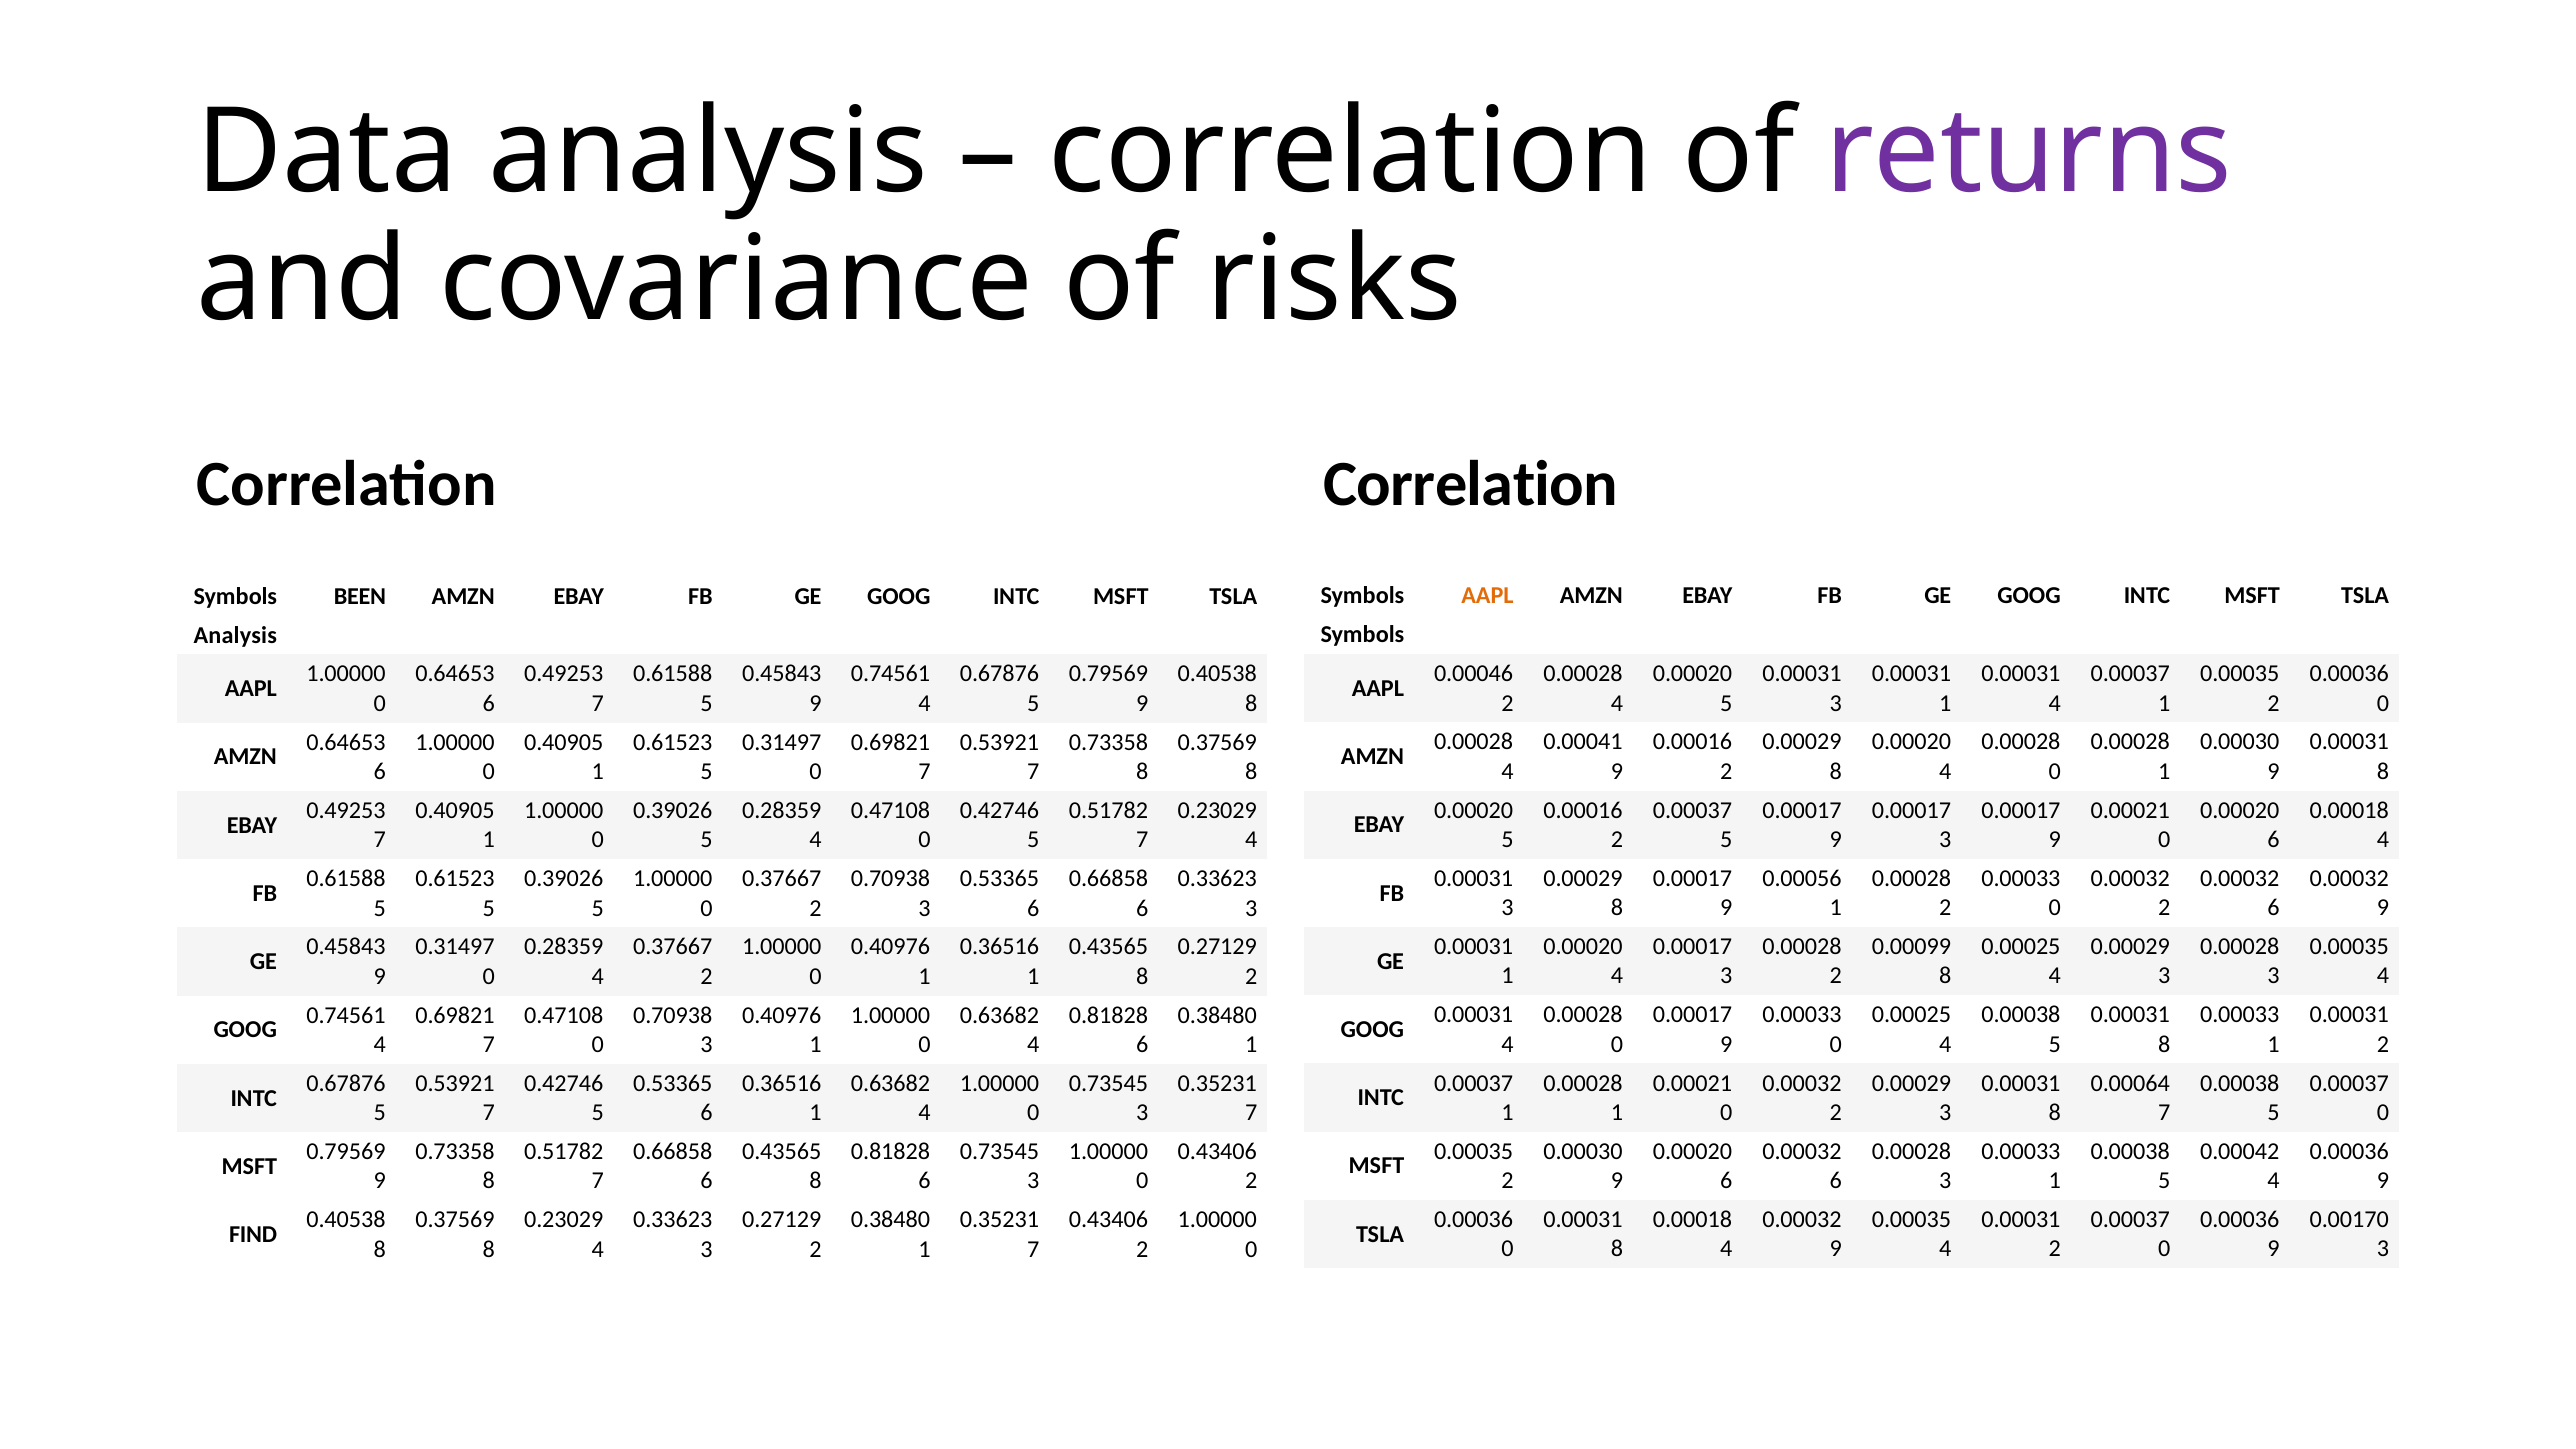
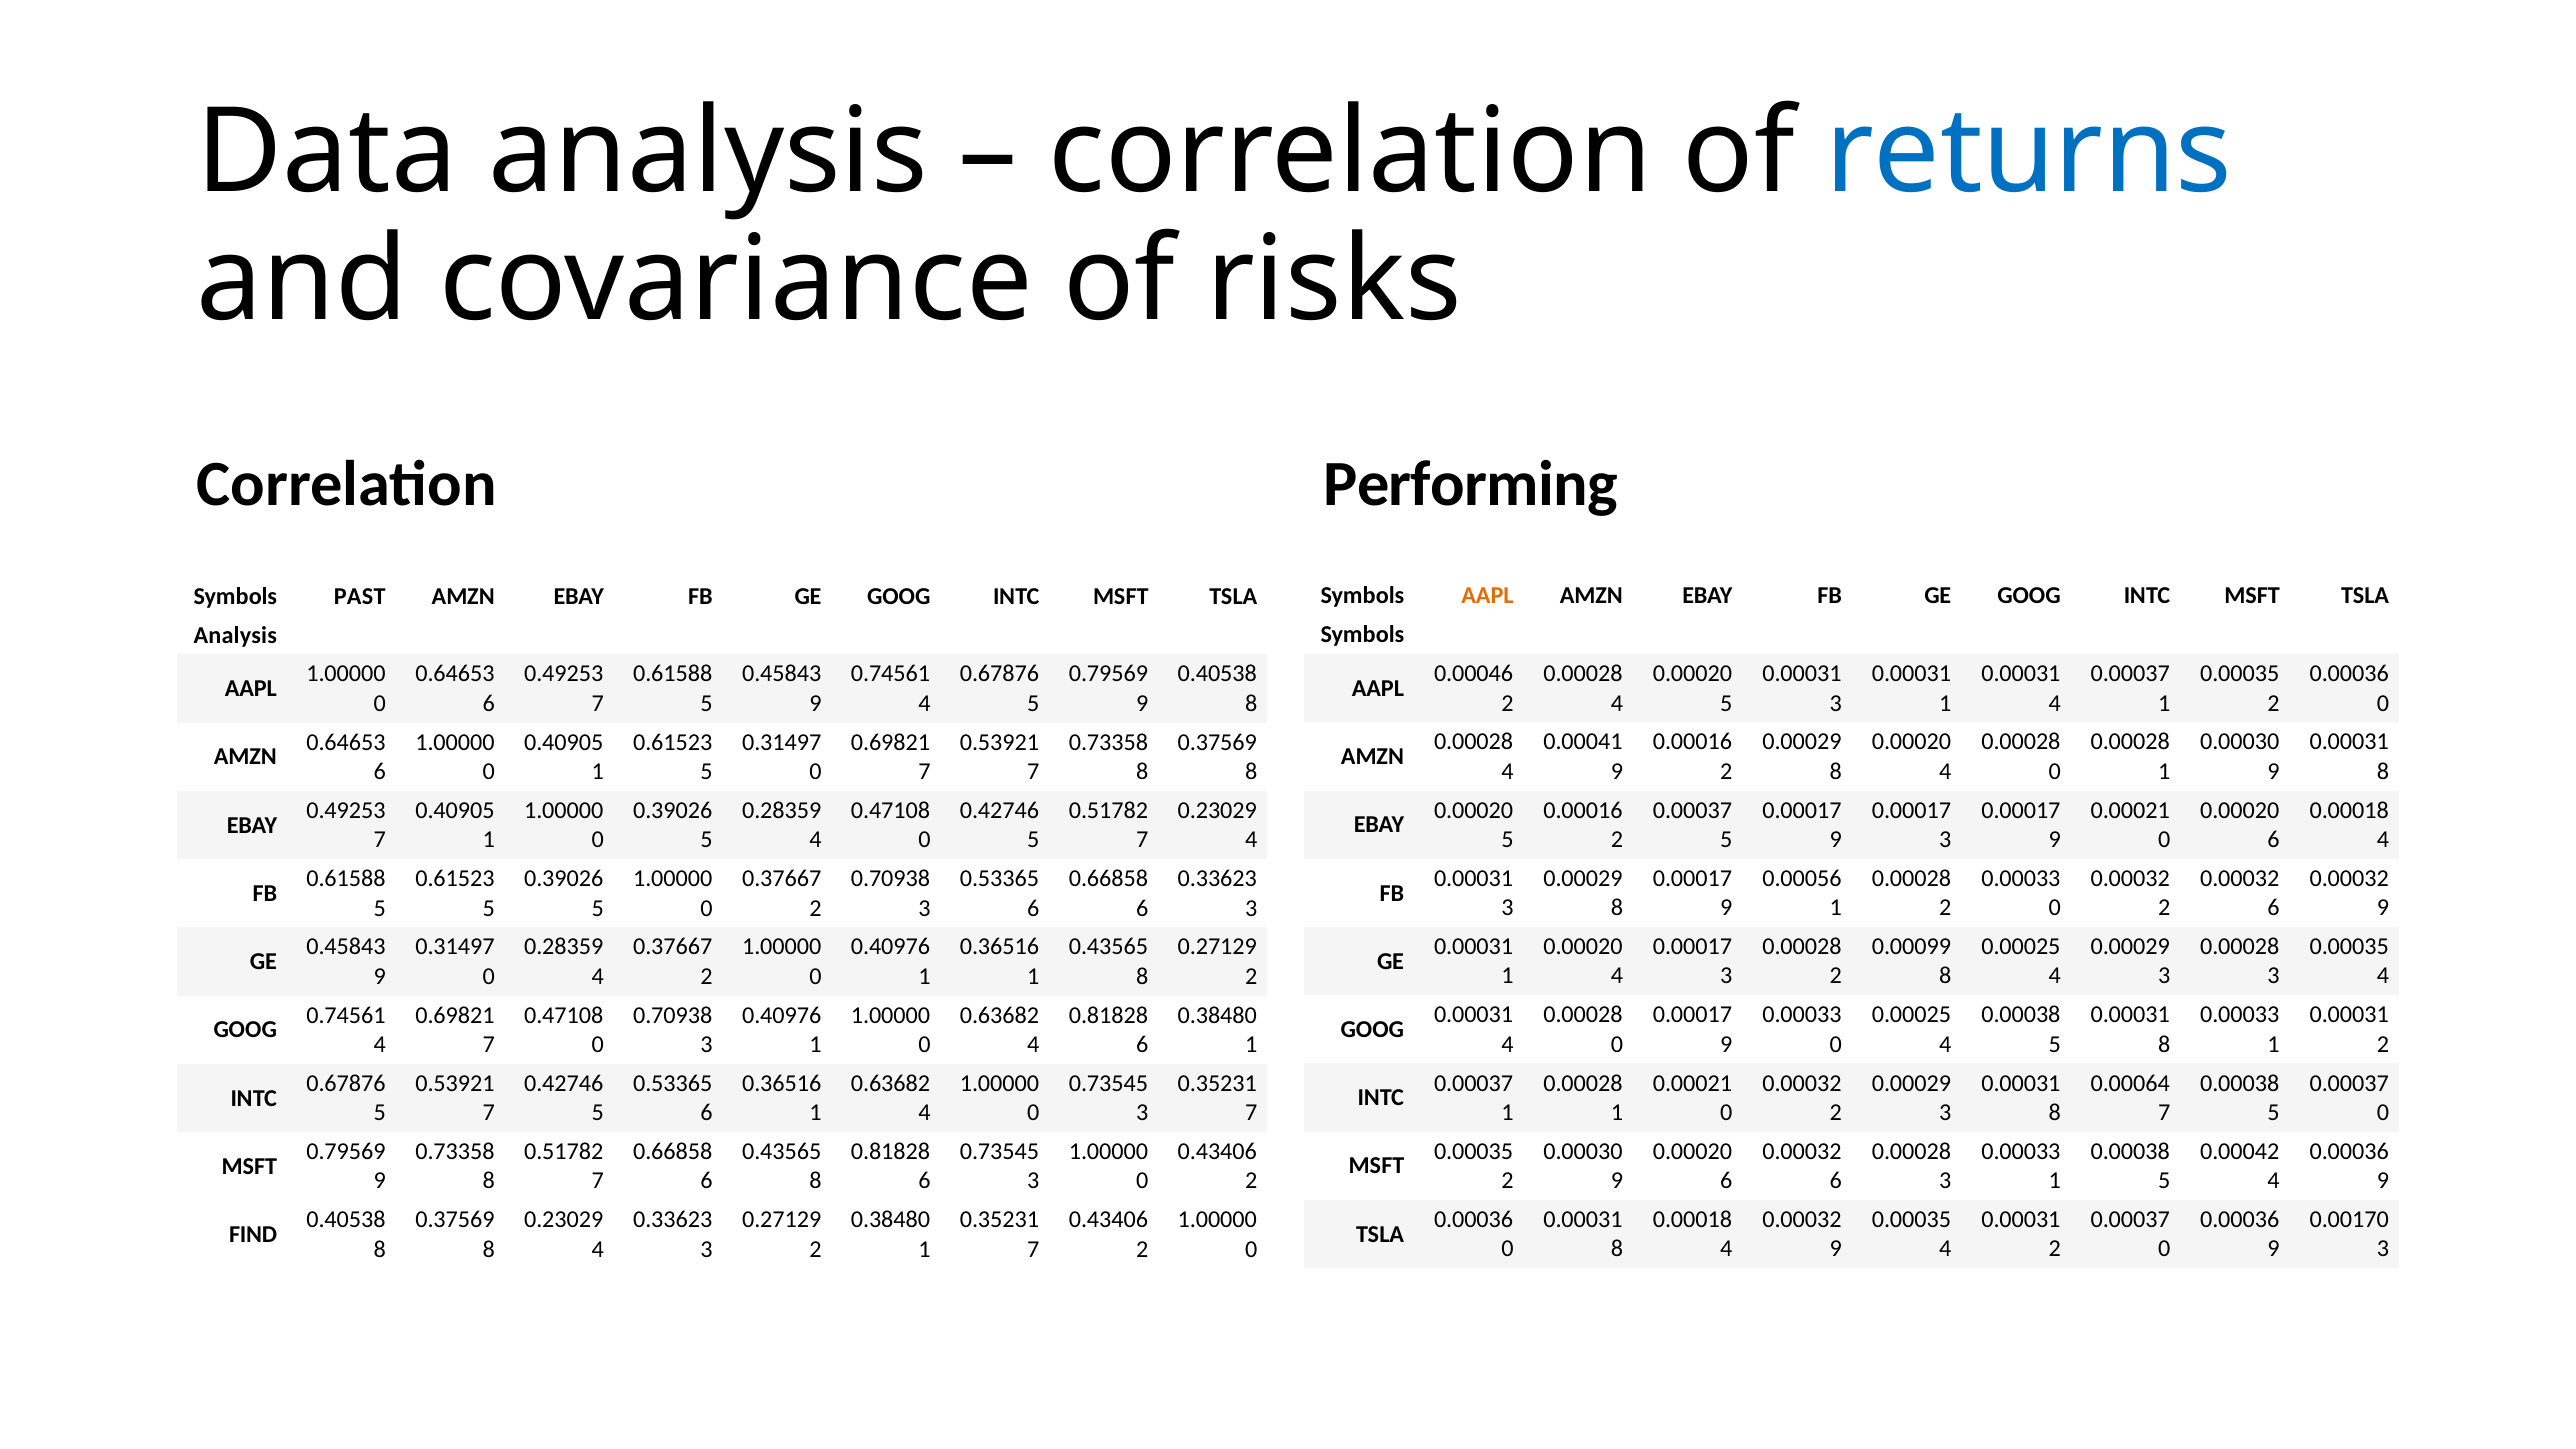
returns colour: purple -> blue
Correlation at (1471, 484): Correlation -> Performing
BEEN: BEEN -> PAST
